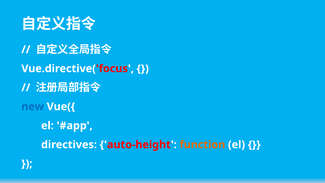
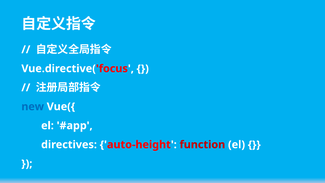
function colour: orange -> red
